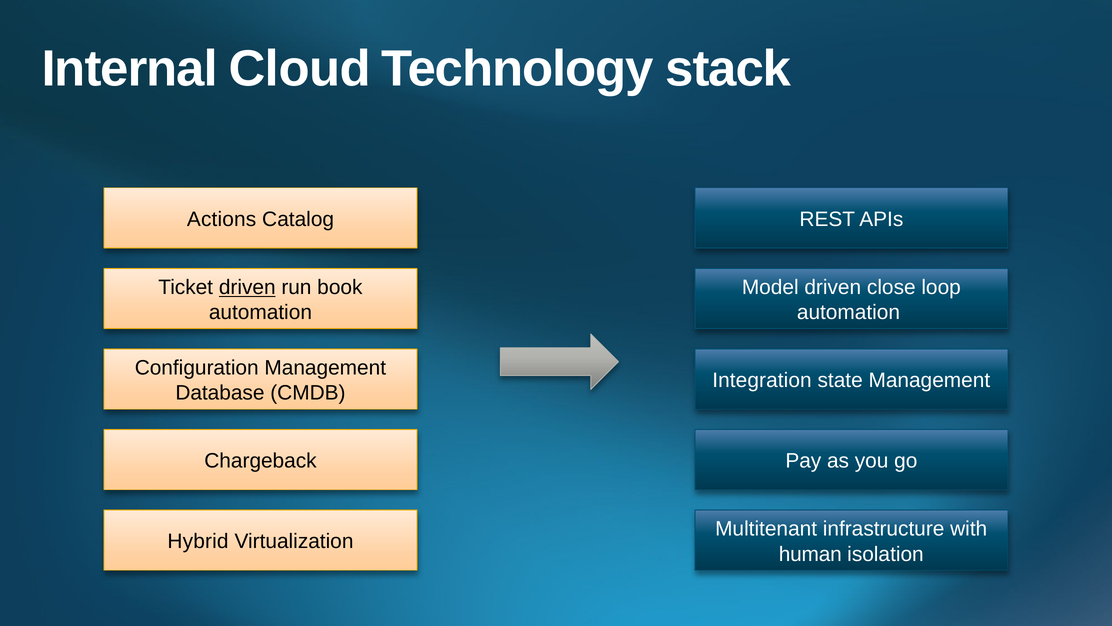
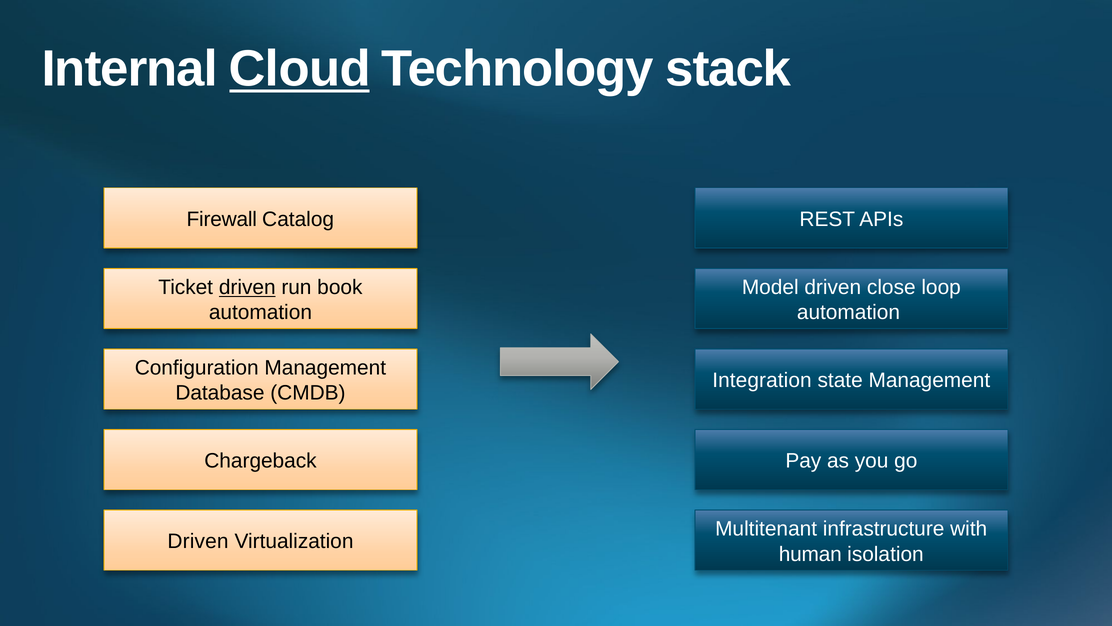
Cloud underline: none -> present
Actions: Actions -> Firewall
Hybrid at (198, 541): Hybrid -> Driven
